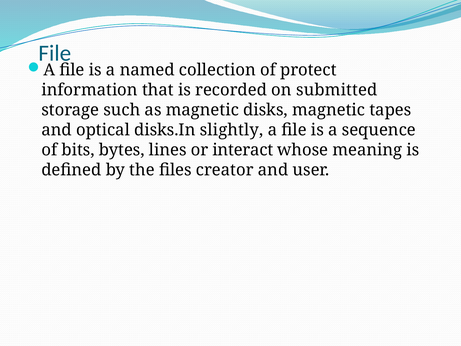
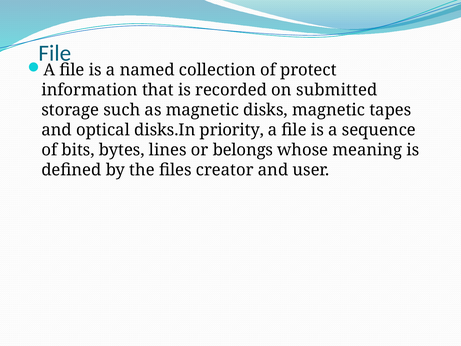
slightly: slightly -> priority
interact: interact -> belongs
